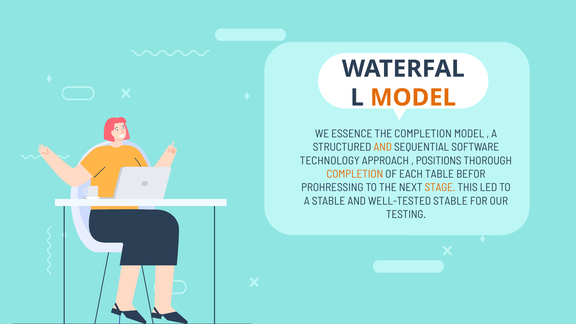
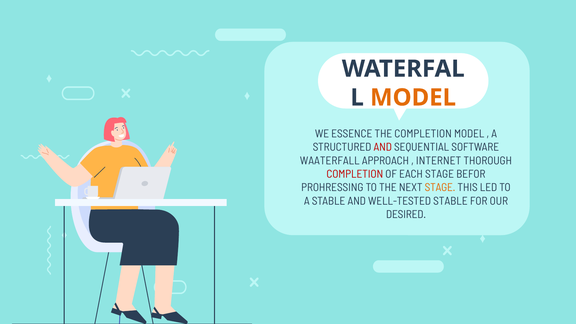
AND at (383, 147) colour: orange -> red
TECHNOLOGY: TECHNOLOGY -> WAATERFALL
POSITIONS: POSITIONS -> INTERNET
COMPLETION at (355, 174) colour: orange -> red
EACH TABLE: TABLE -> STAGE
TESTING: TESTING -> DESIRED
